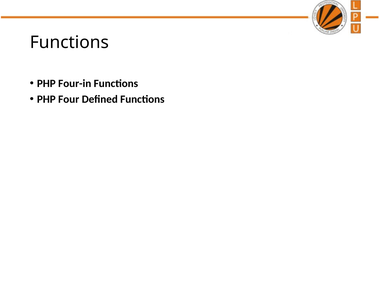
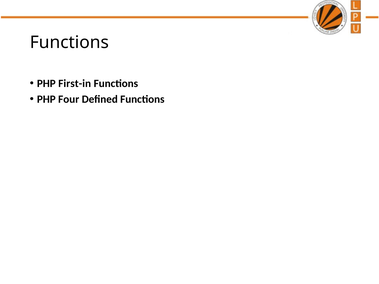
Four-in: Four-in -> First-in
